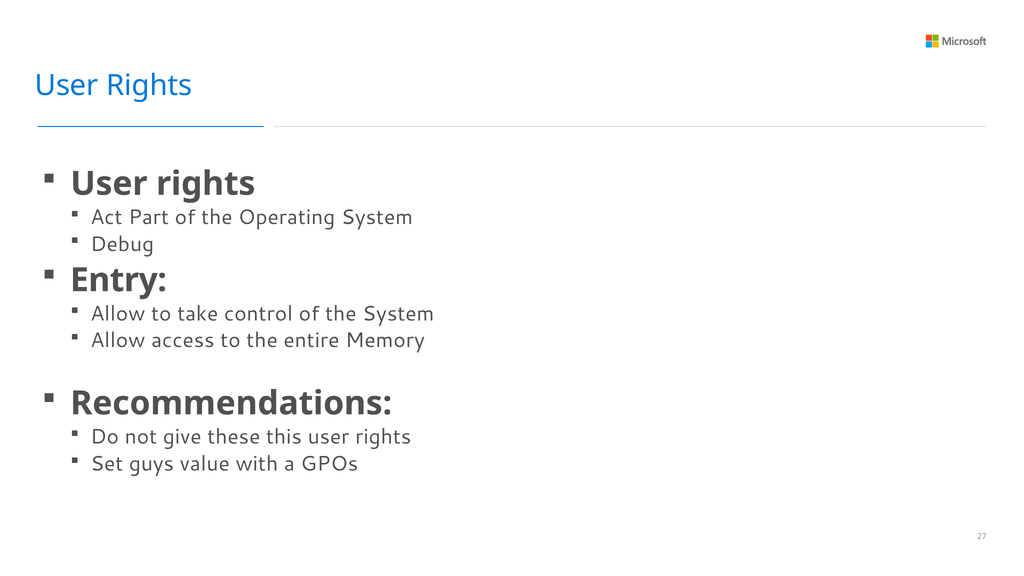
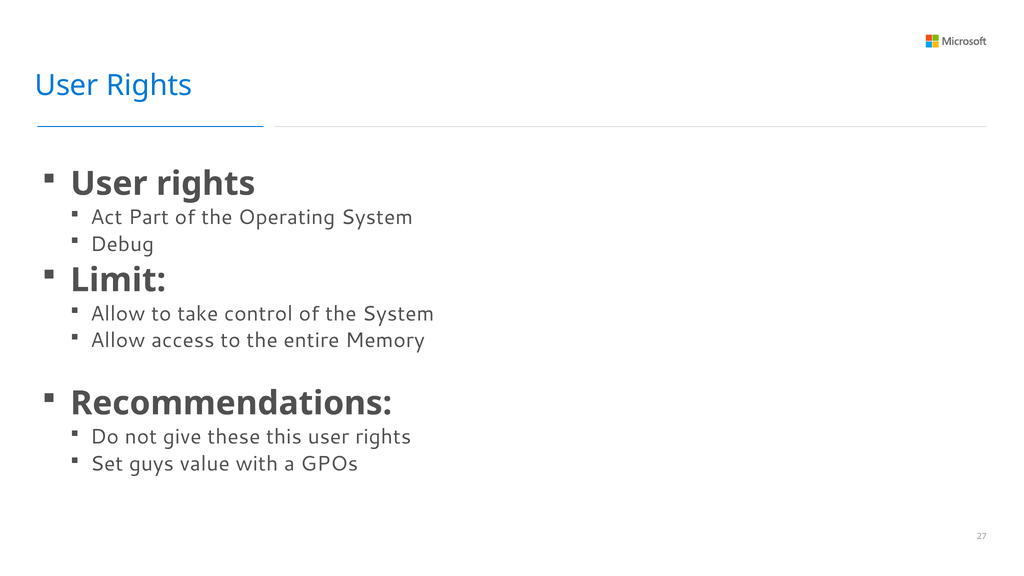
Entry: Entry -> Limit
